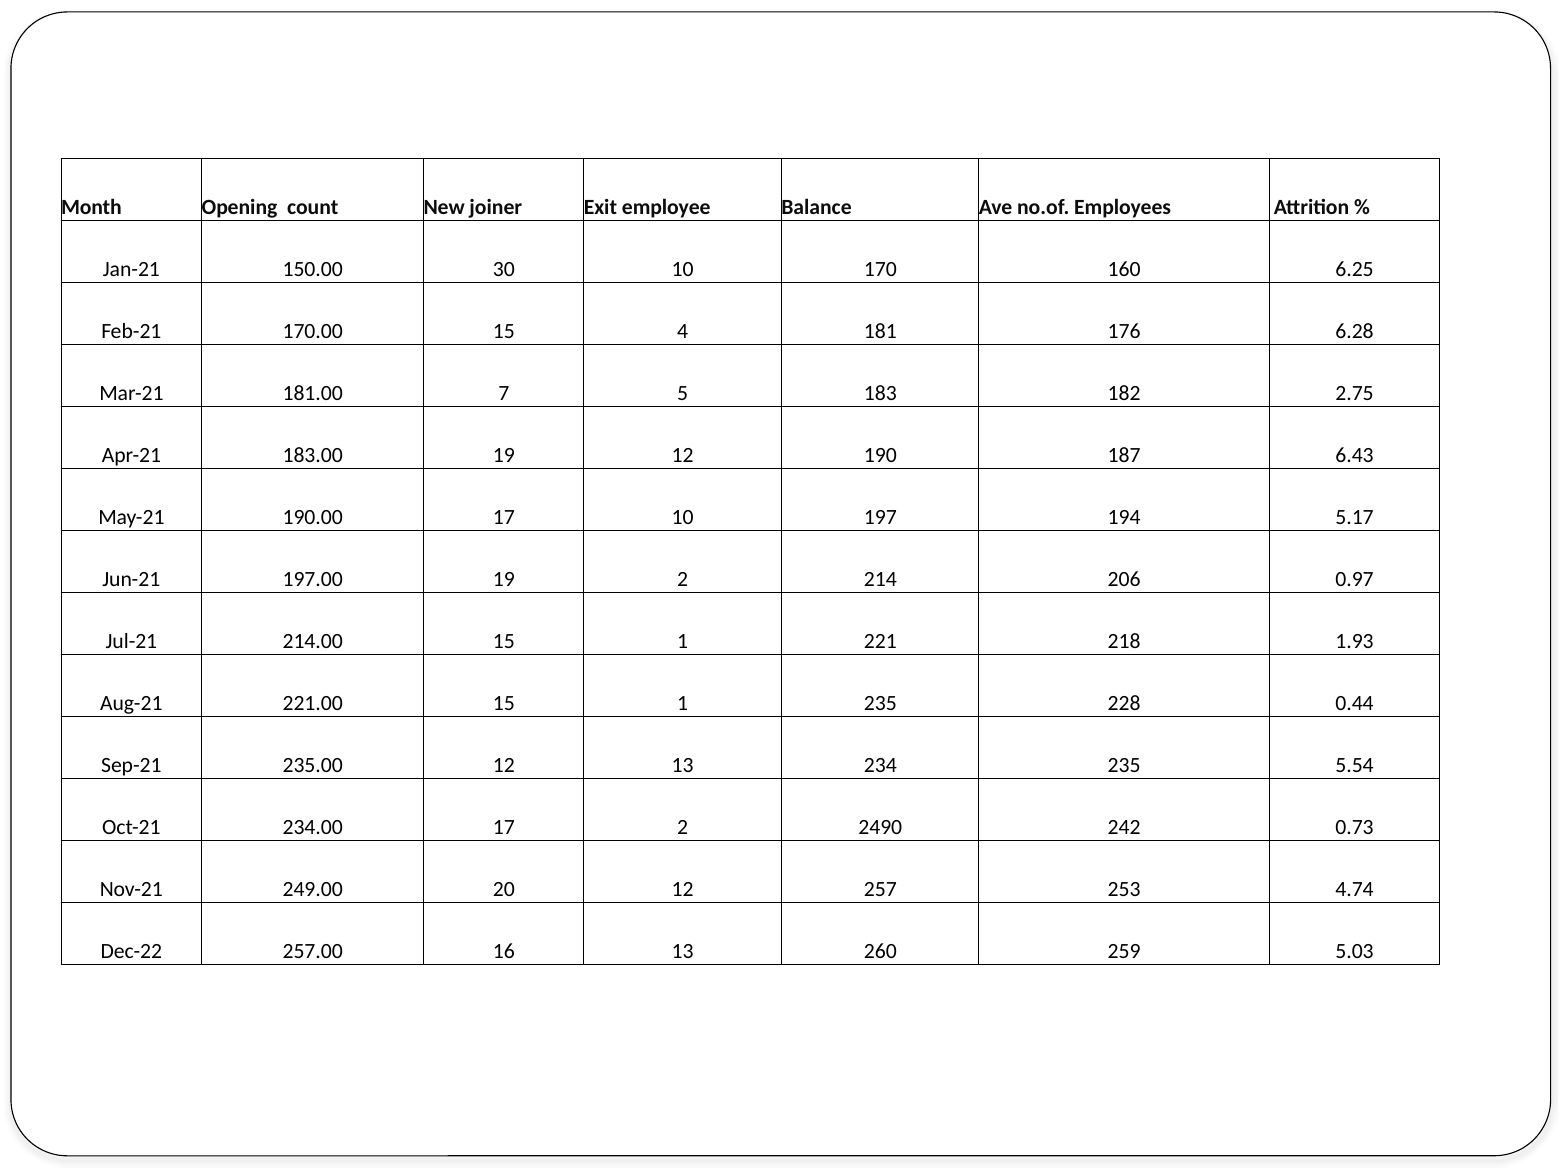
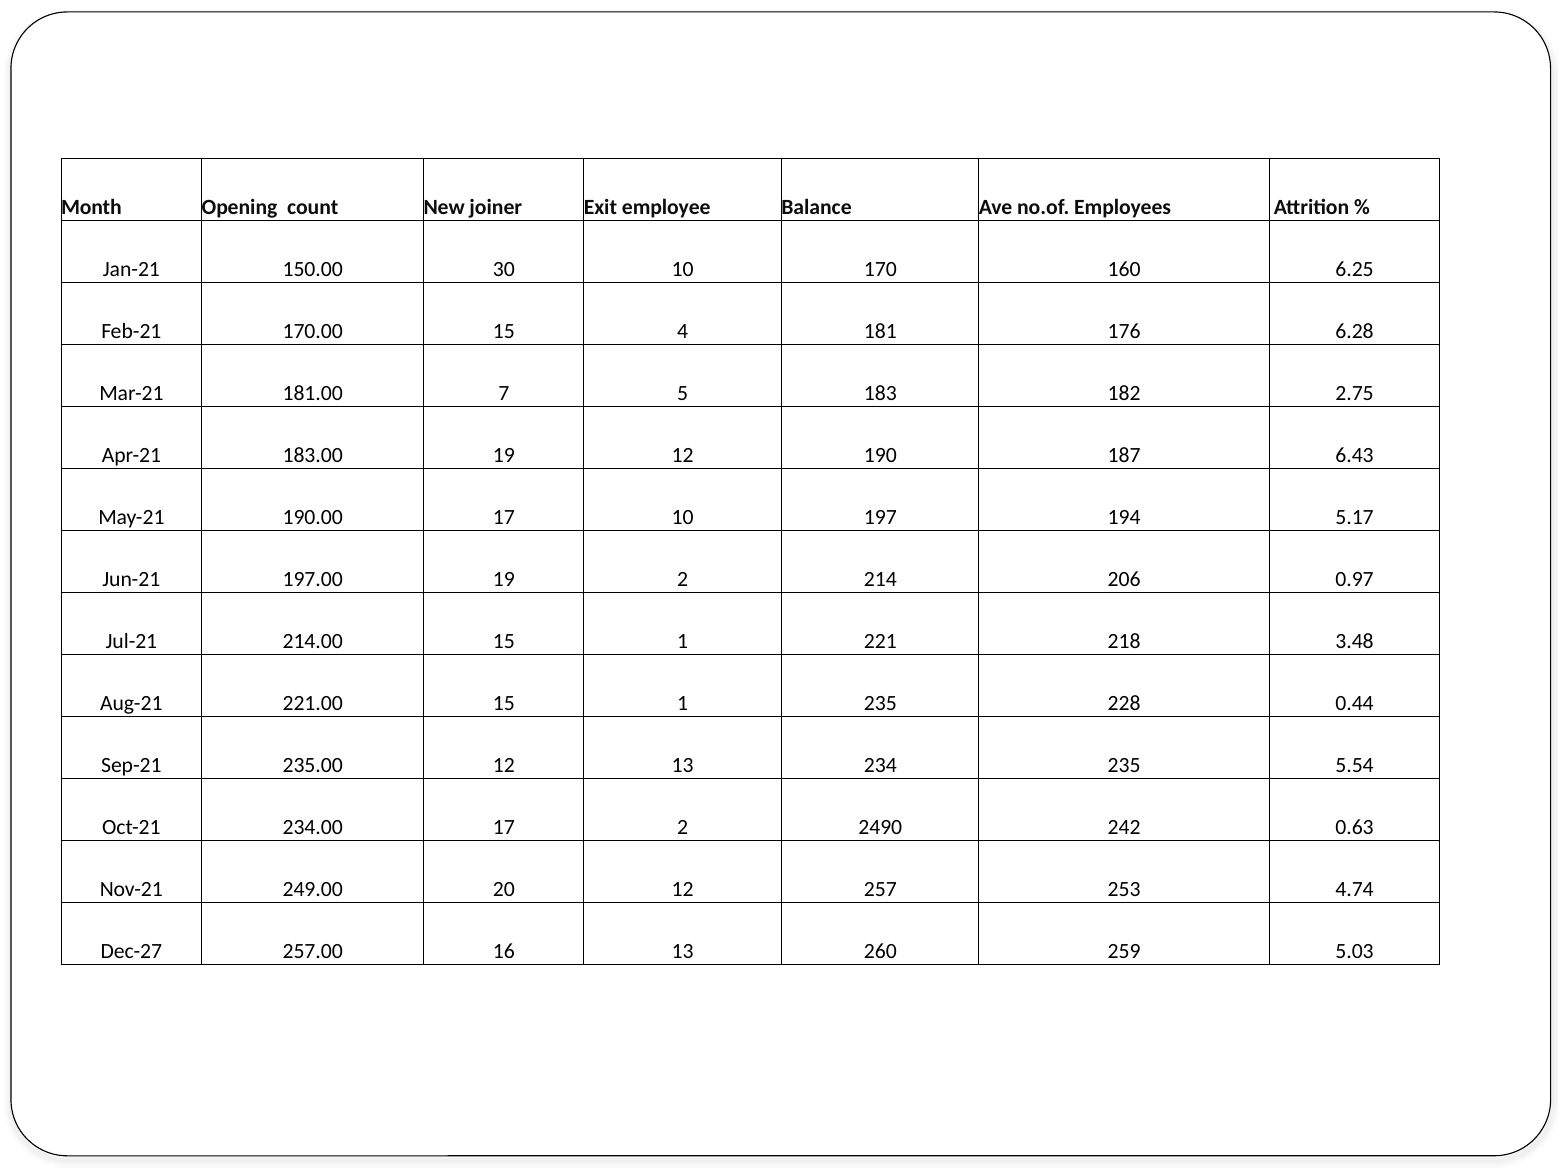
1.93: 1.93 -> 3.48
0.73: 0.73 -> 0.63
Dec-22: Dec-22 -> Dec-27
